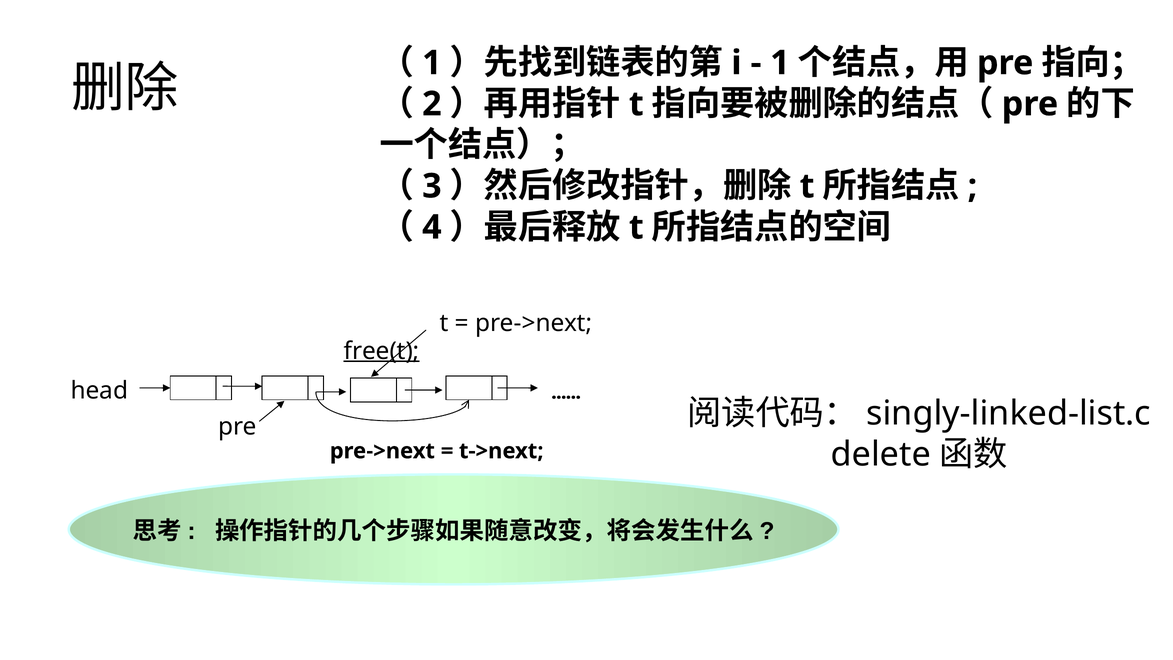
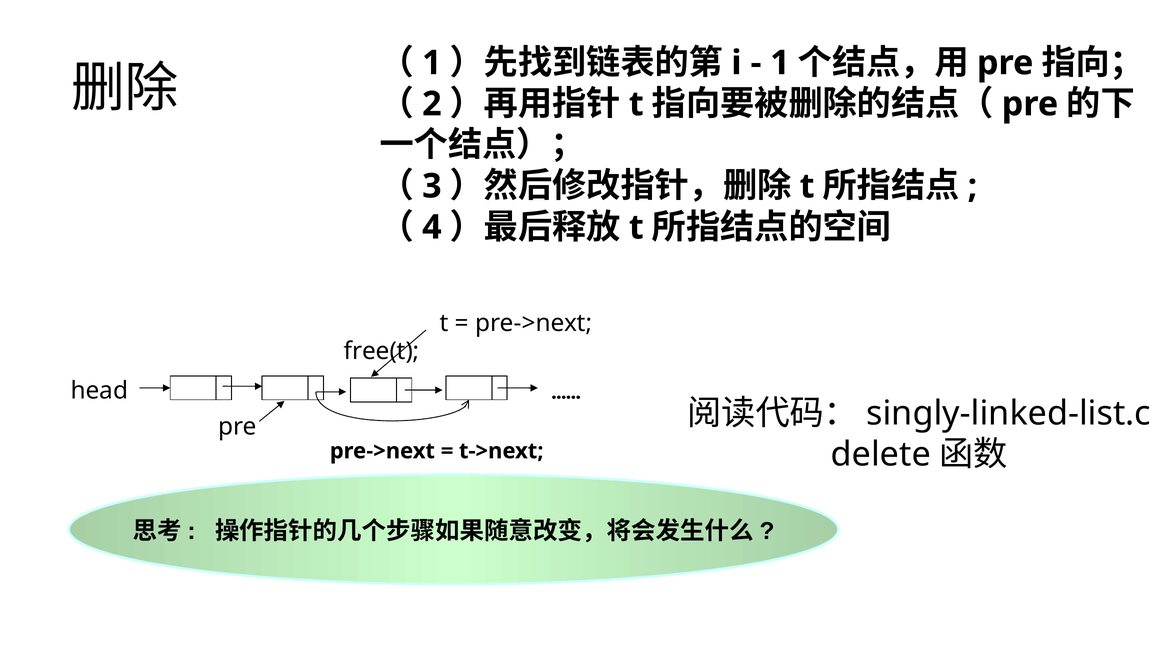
free(t underline: present -> none
